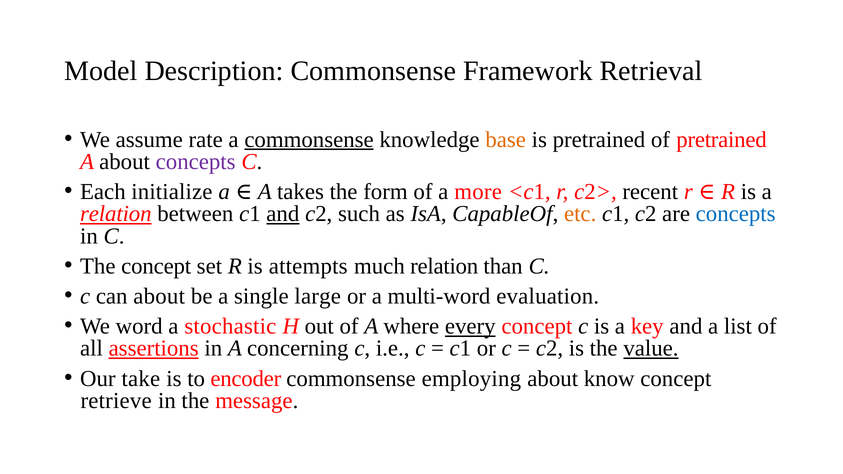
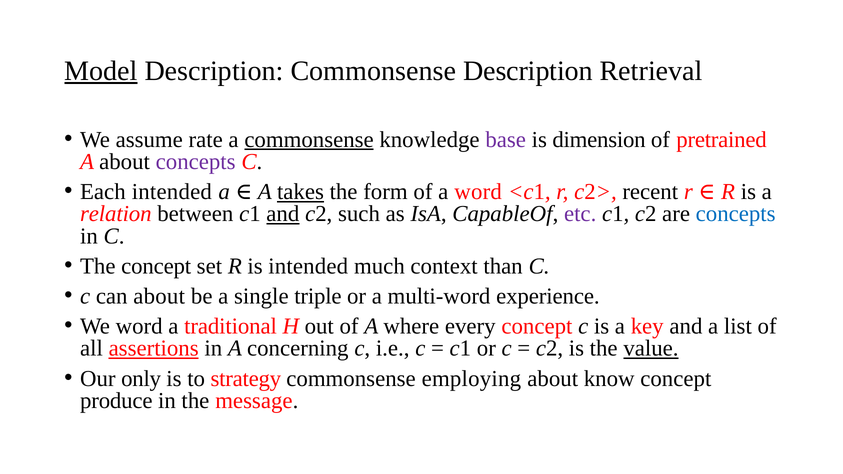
Model underline: none -> present
Commonsense Framework: Framework -> Description
base colour: orange -> purple
is pretrained: pretrained -> dimension
Each initialize: initialize -> intended
takes underline: none -> present
a more: more -> word
relation at (116, 214) underline: present -> none
etc colour: orange -> purple
is attempts: attempts -> intended
much relation: relation -> context
large: large -> triple
evaluation: evaluation -> experience
stochastic: stochastic -> traditional
every underline: present -> none
take: take -> only
encoder: encoder -> strategy
retrieve: retrieve -> produce
